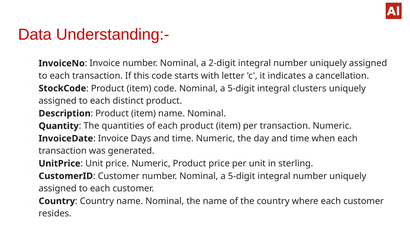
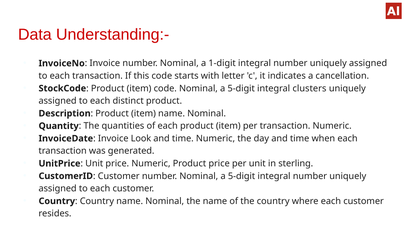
2-digit: 2-digit -> 1-digit
Days: Days -> Look
